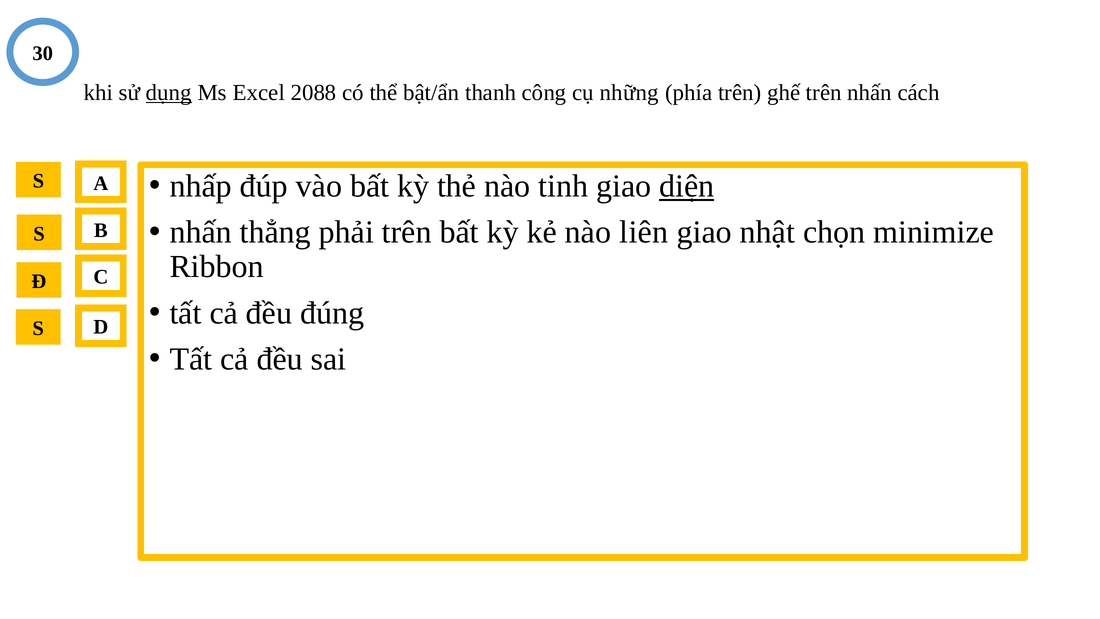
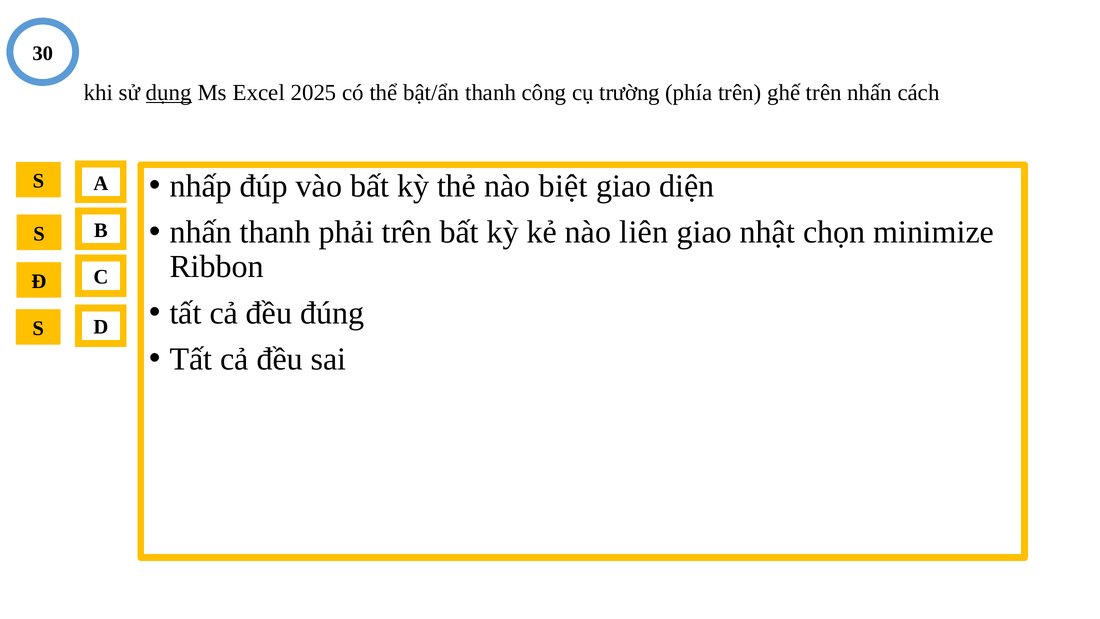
2088: 2088 -> 2025
những: những -> trường
tinh: tinh -> biệt
diện underline: present -> none
nhấn thẳng: thẳng -> thanh
